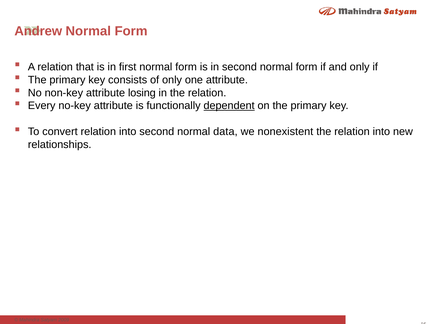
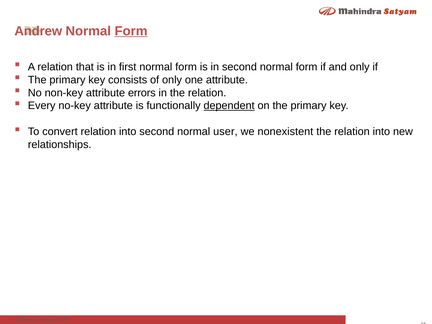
Form at (131, 31) underline: none -> present
losing: losing -> errors
data: data -> user
